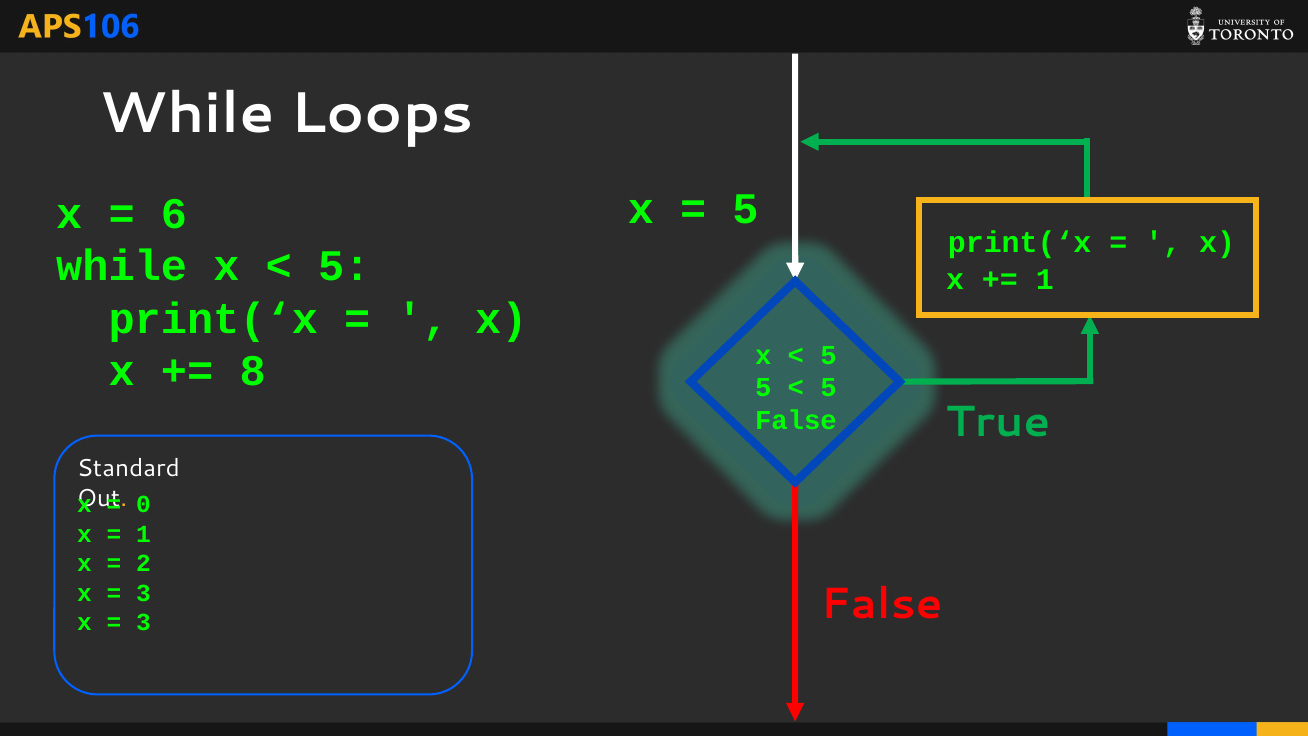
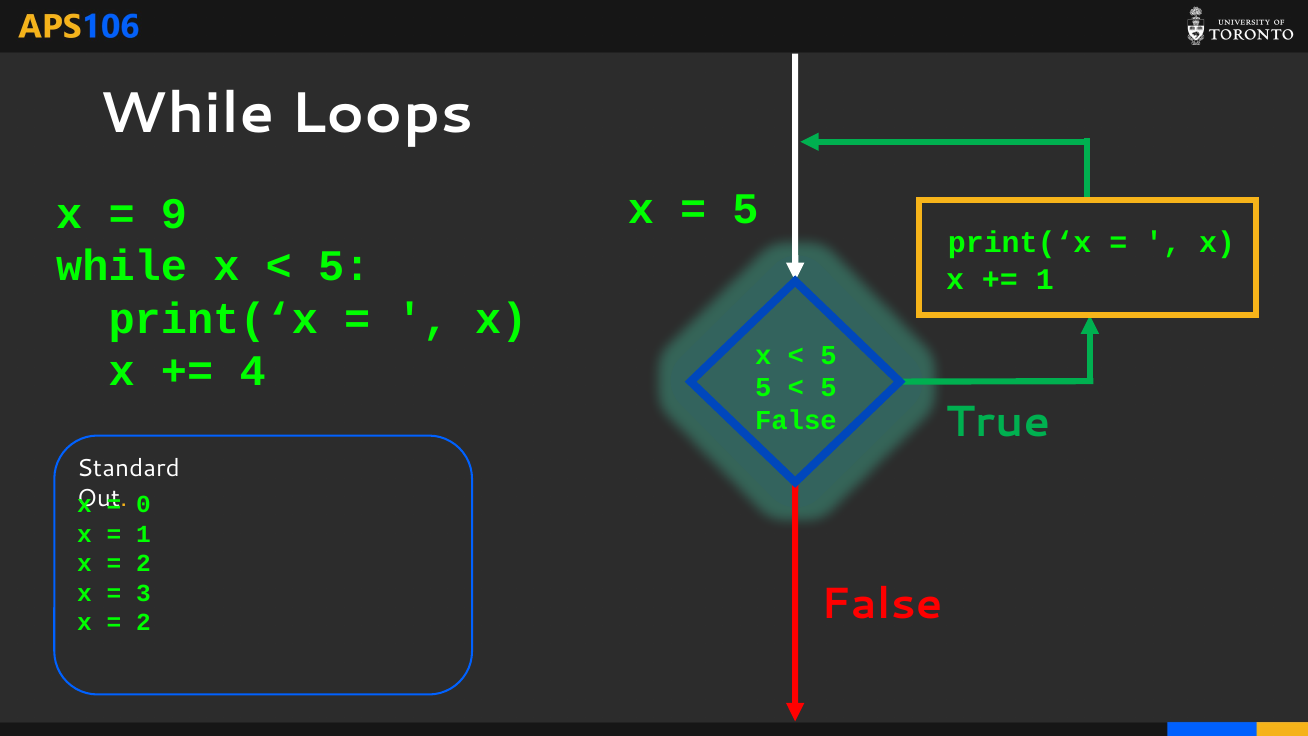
6: 6 -> 9
8: 8 -> 4
3 at (143, 622): 3 -> 2
